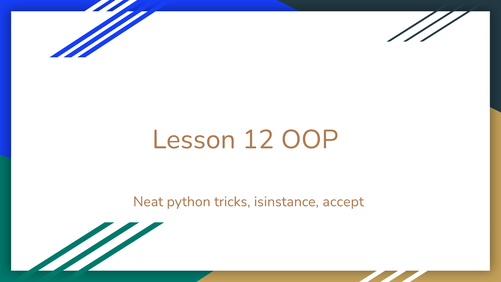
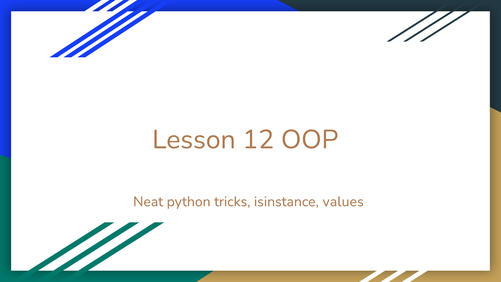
accept: accept -> values
